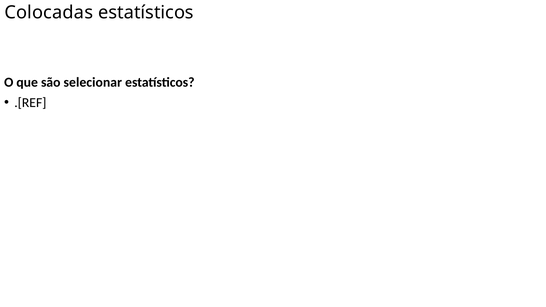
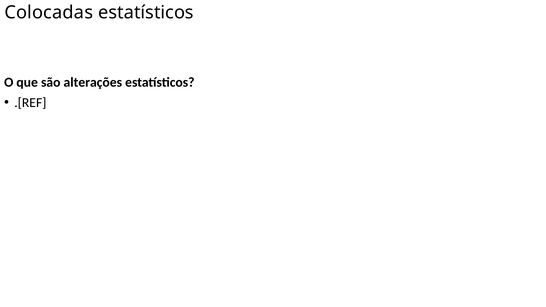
selecionar: selecionar -> alterações
